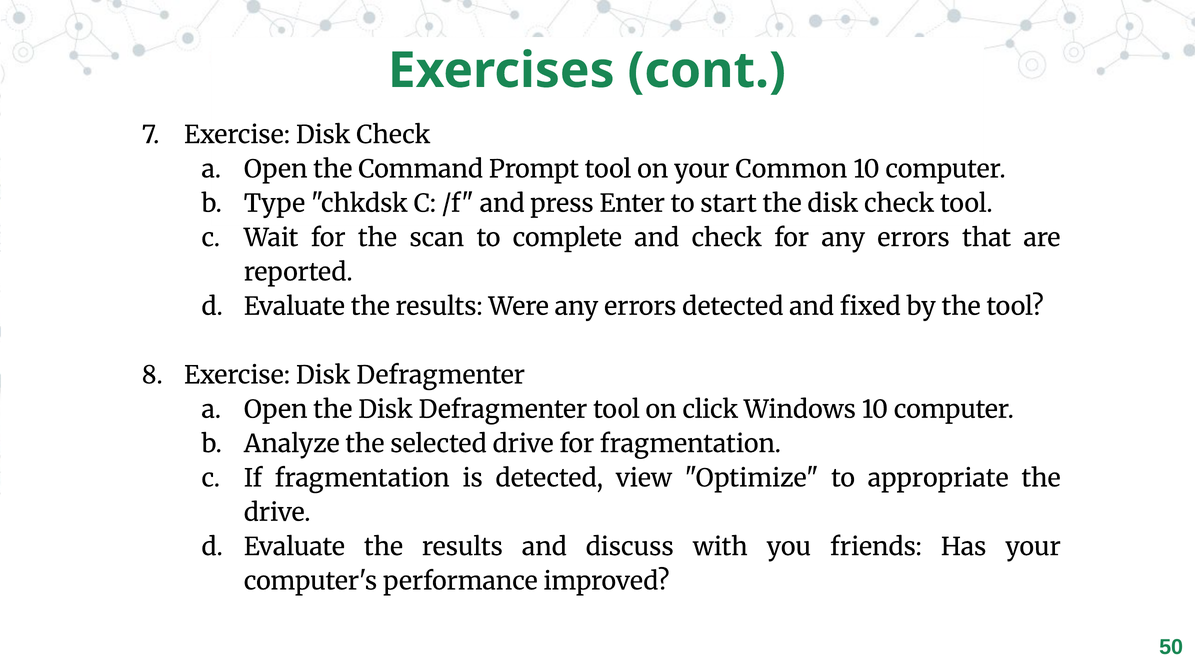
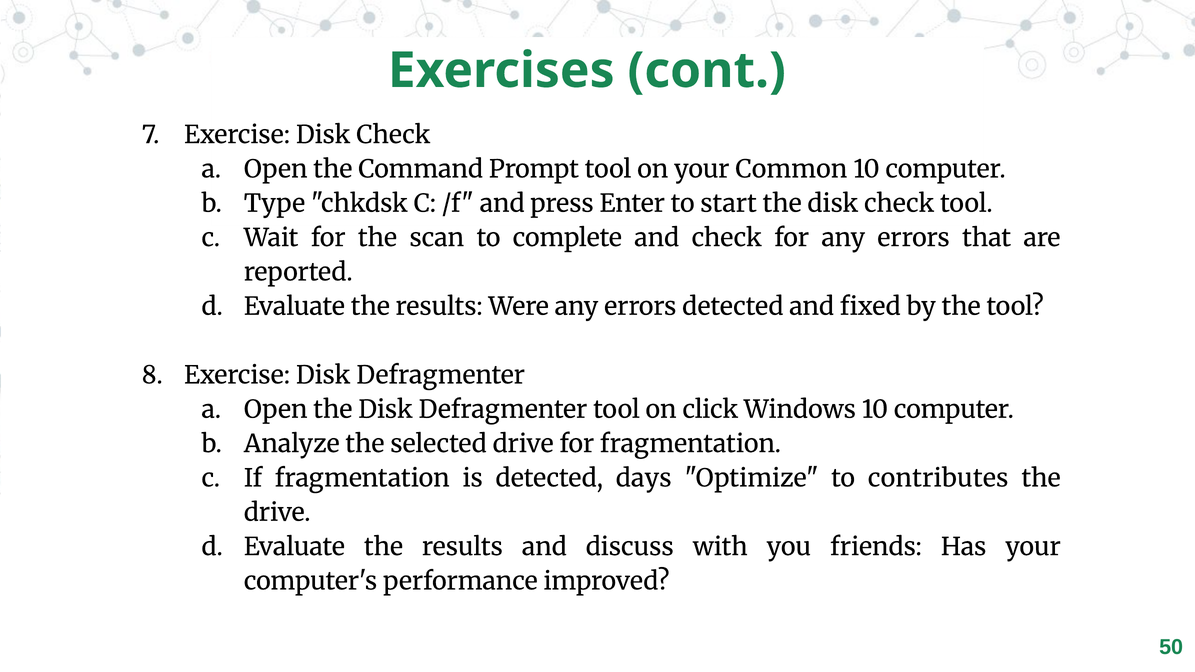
view: view -> days
appropriate: appropriate -> contributes
